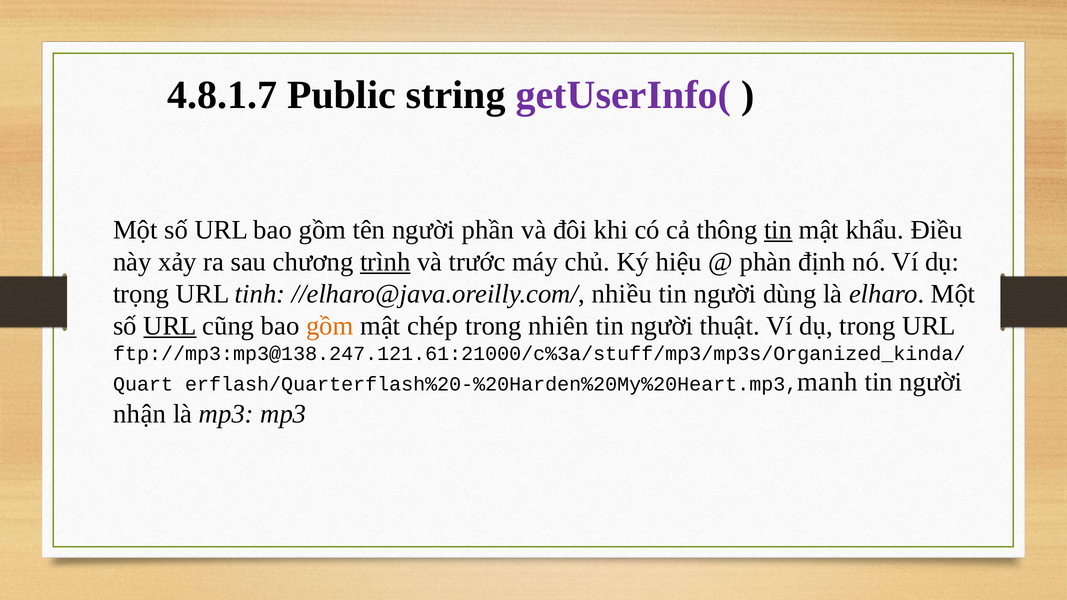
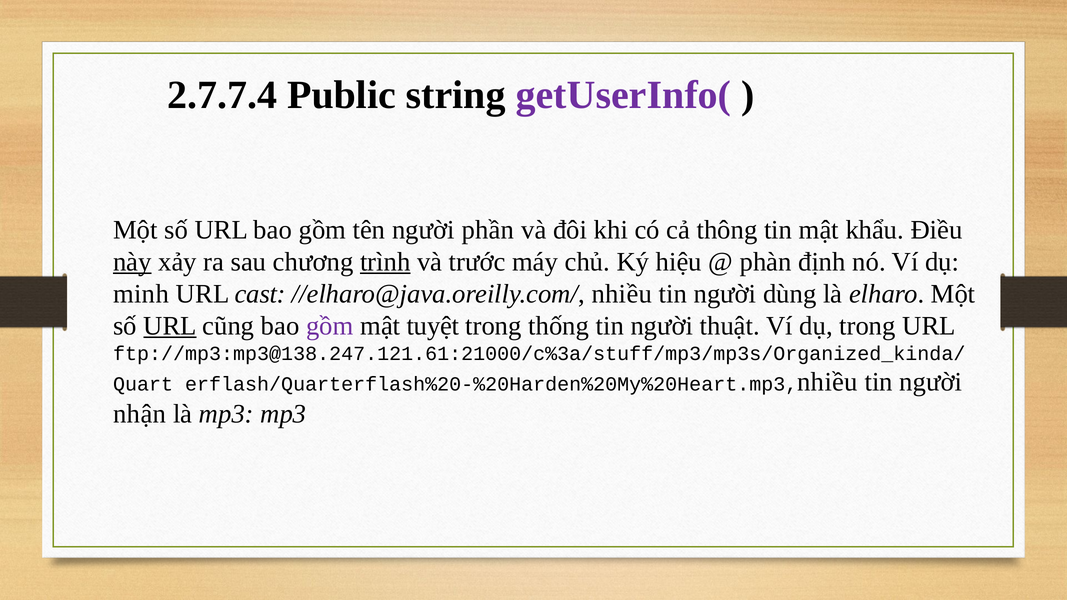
4.8.1.7: 4.8.1.7 -> 2.7.7.4
tin at (778, 230) underline: present -> none
này underline: none -> present
trọng: trọng -> minh
tinh: tinh -> cast
gồm at (330, 326) colour: orange -> purple
chép: chép -> tuyệt
nhiên: nhiên -> thống
manh at (828, 382): manh -> nhiều
